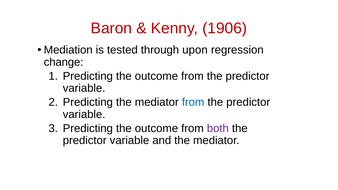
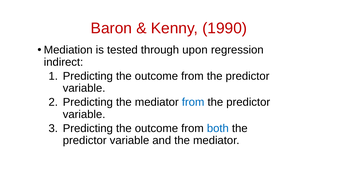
1906: 1906 -> 1990
change: change -> indirect
both colour: purple -> blue
